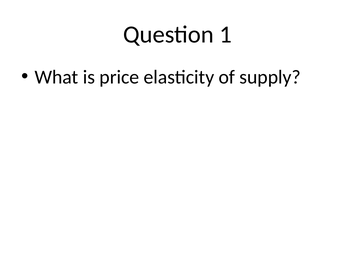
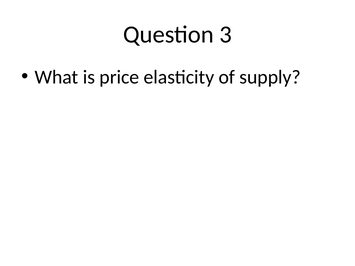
1: 1 -> 3
